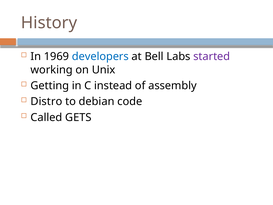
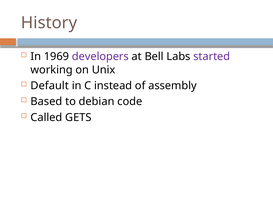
developers colour: blue -> purple
Getting: Getting -> Default
Distro: Distro -> Based
